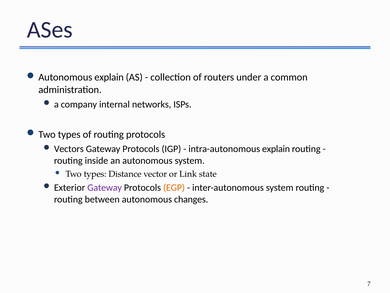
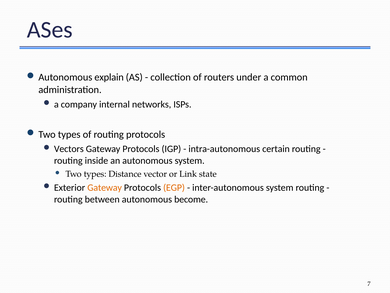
intra-autonomous explain: explain -> certain
Gateway at (105, 187) colour: purple -> orange
changes: changes -> become
